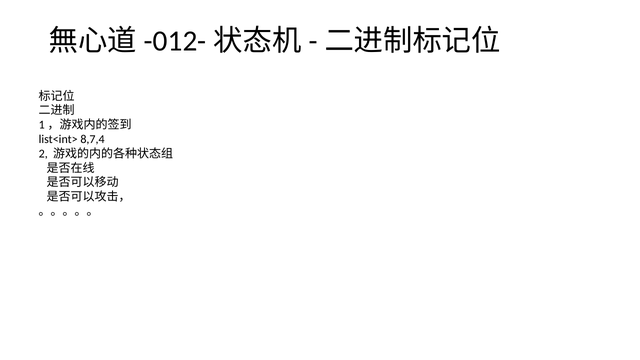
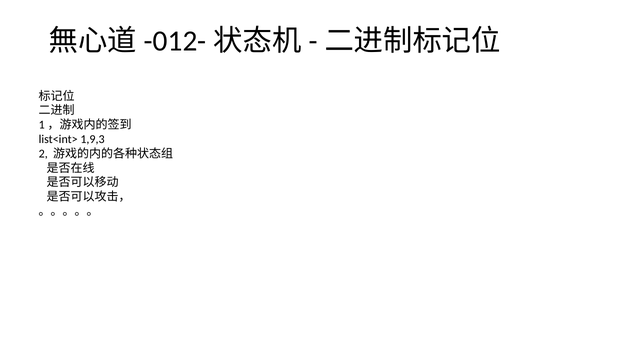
8,7,4: 8,7,4 -> 1,9,3
